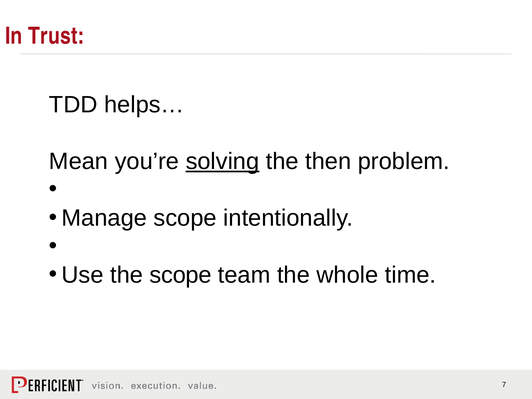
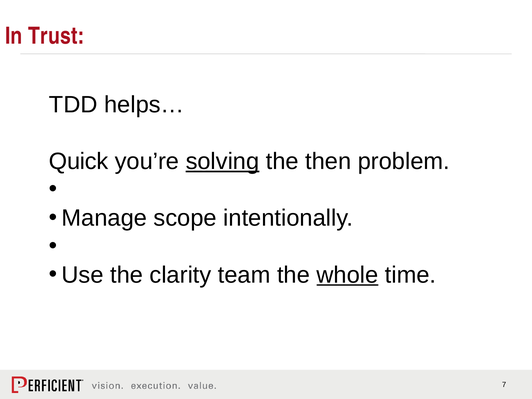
Mean: Mean -> Quick
the scope: scope -> clarity
whole underline: none -> present
